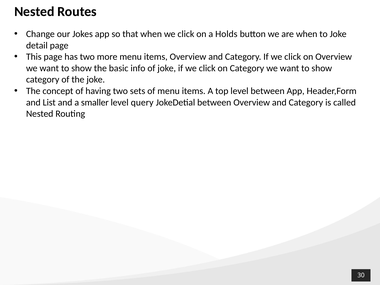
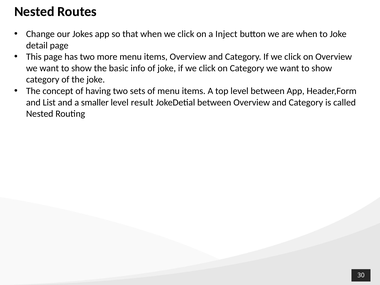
Holds: Holds -> Inject
query: query -> result
